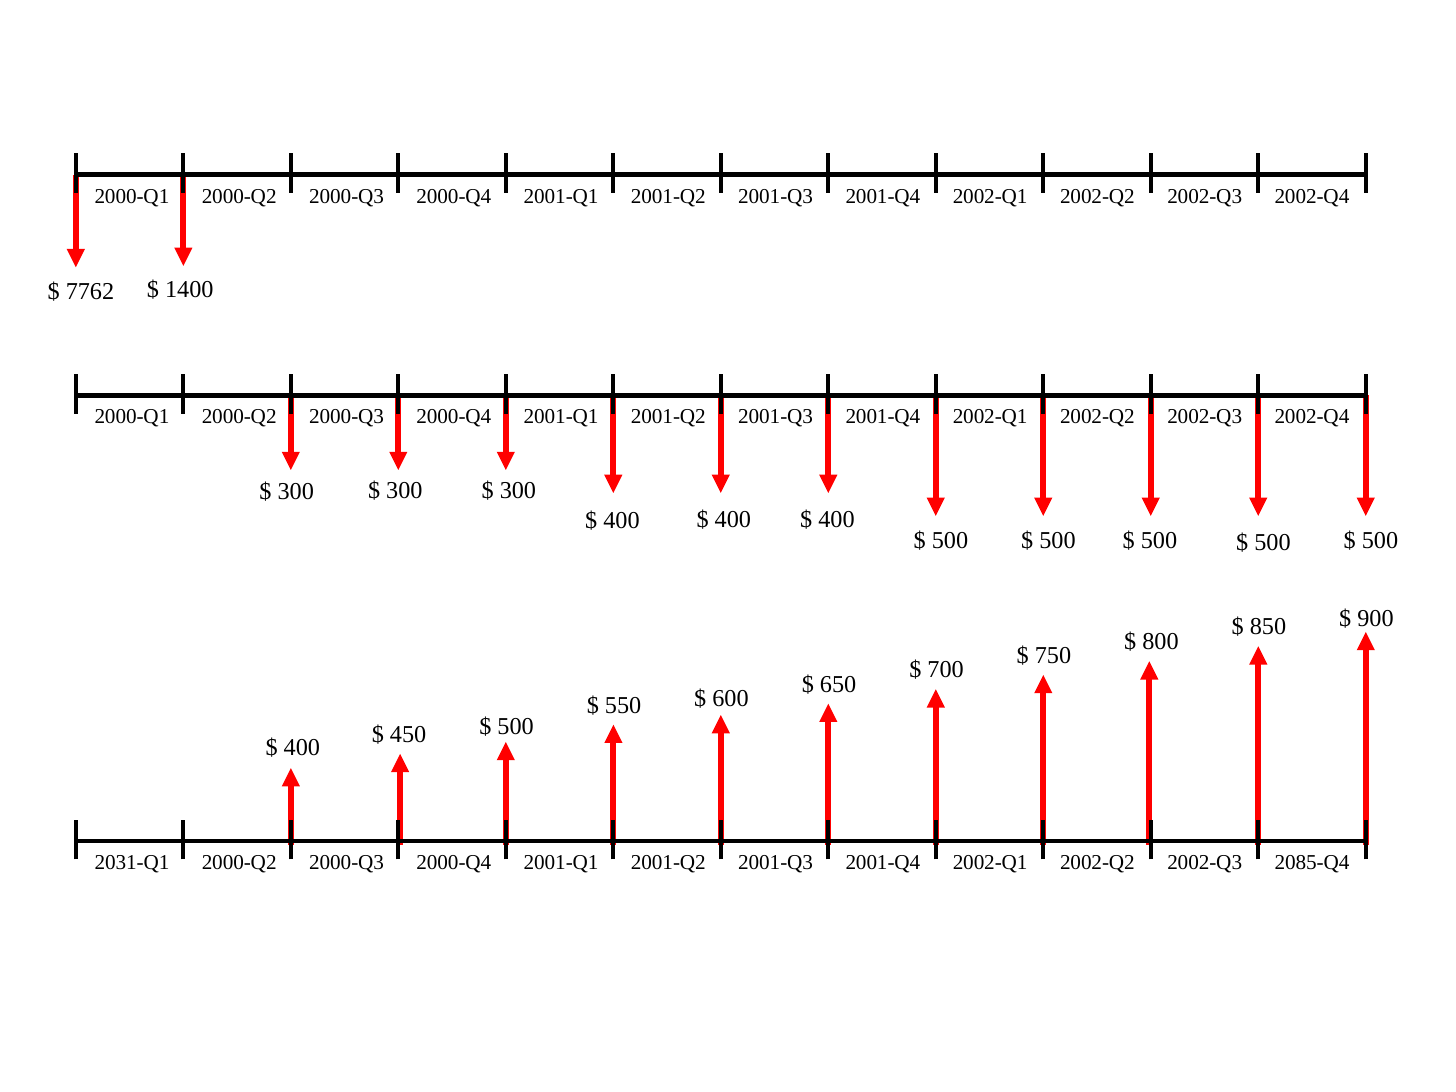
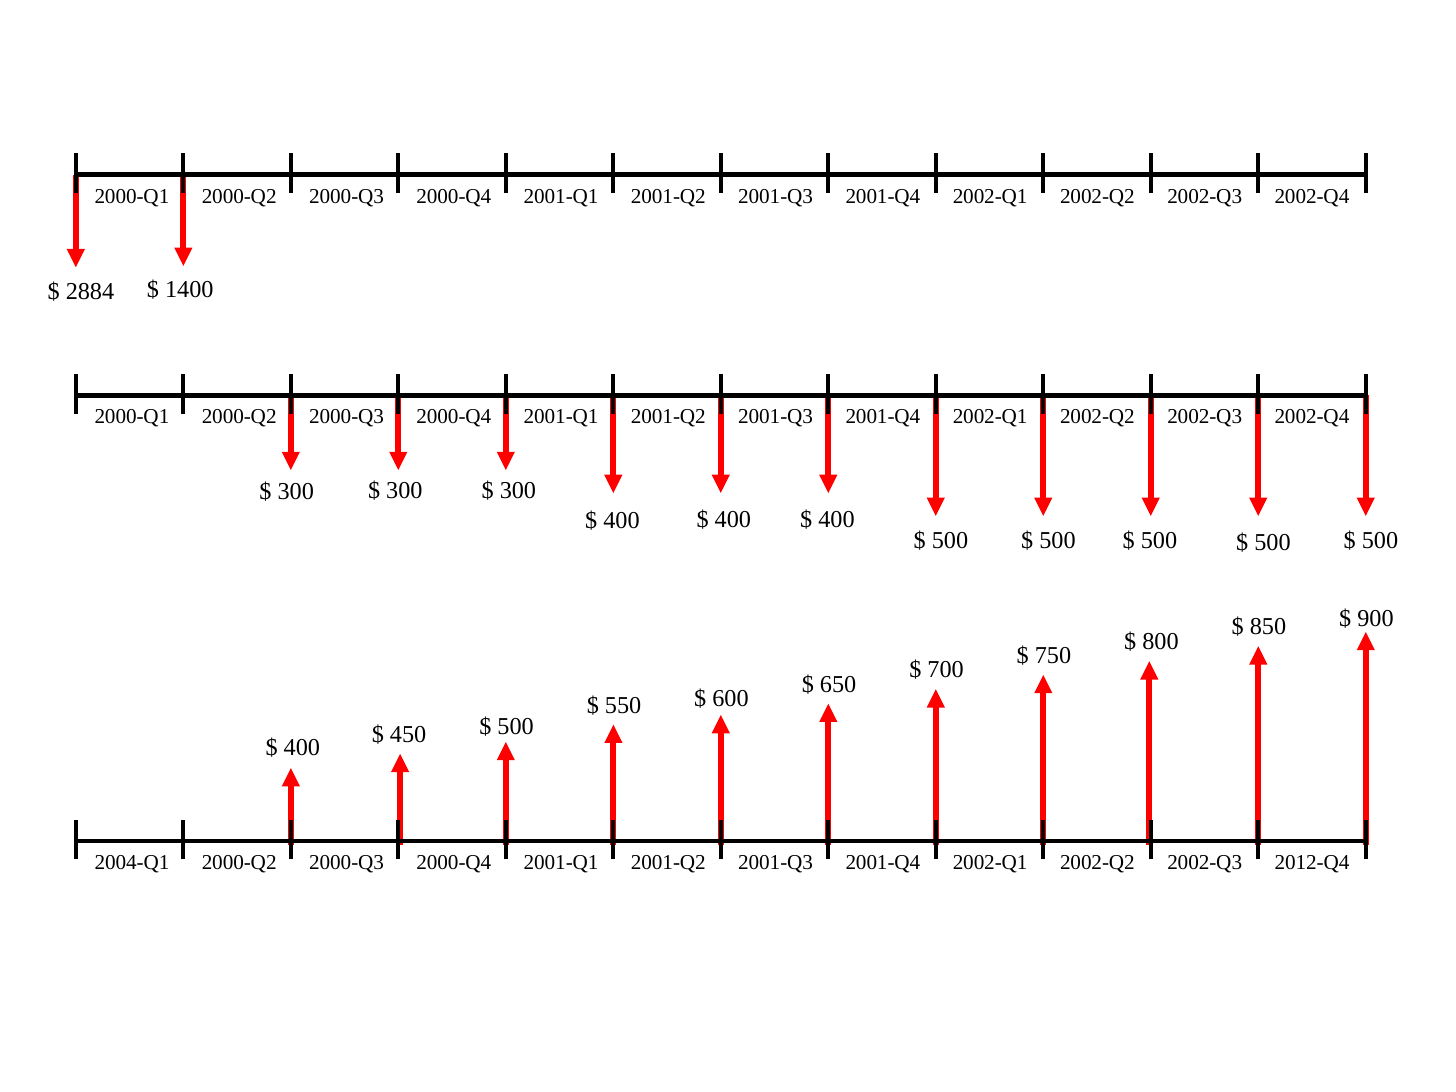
7762: 7762 -> 2884
2031-Q1: 2031-Q1 -> 2004-Q1
2085-Q4: 2085-Q4 -> 2012-Q4
